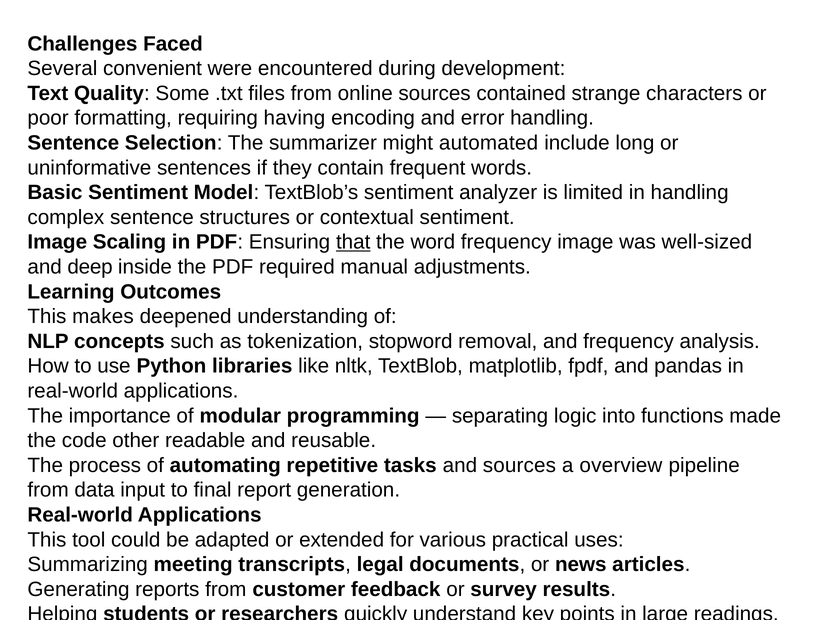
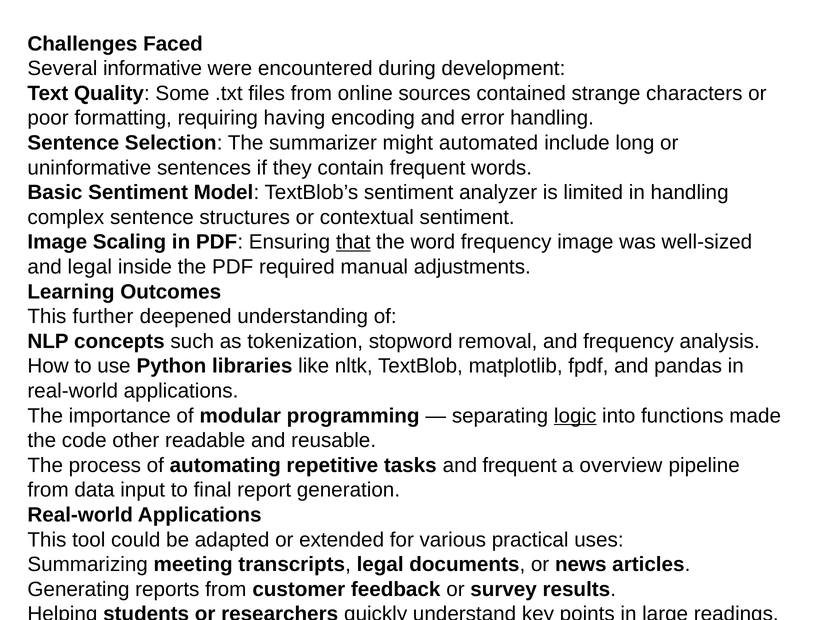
convenient: convenient -> informative
and deep: deep -> legal
makes: makes -> further
logic underline: none -> present
and sources: sources -> frequent
